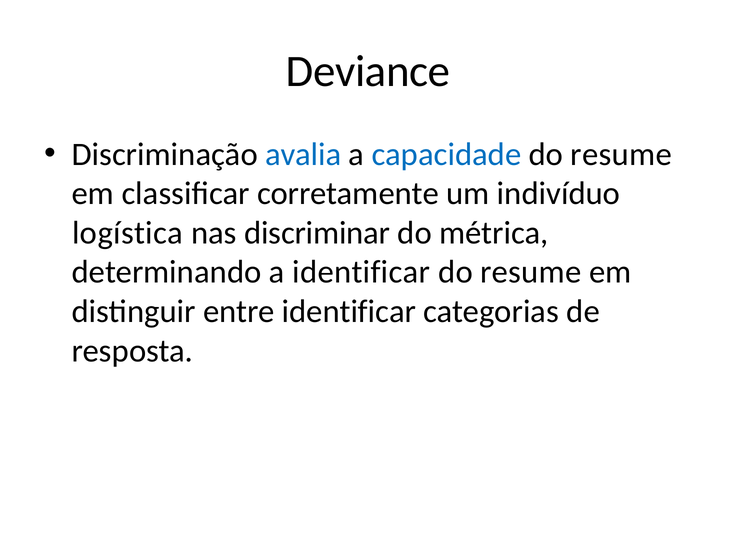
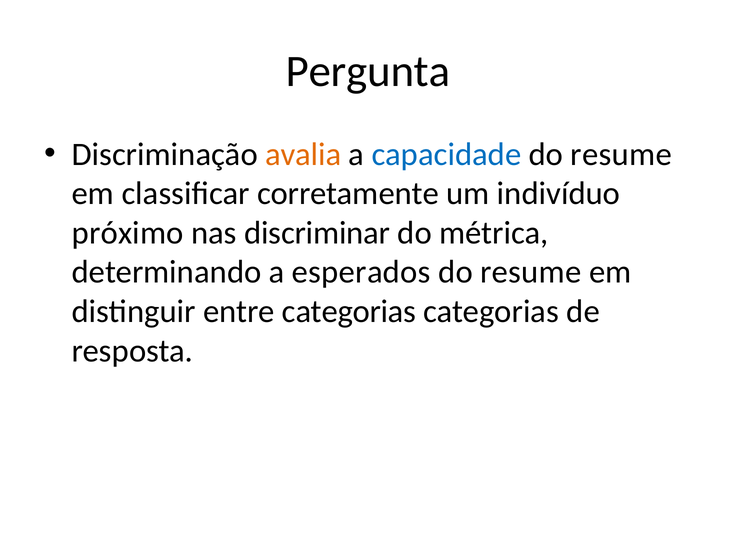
Deviance: Deviance -> Pergunta
avalia colour: blue -> orange
logística: logística -> próximo
a identificar: identificar -> esperados
entre identificar: identificar -> categorias
